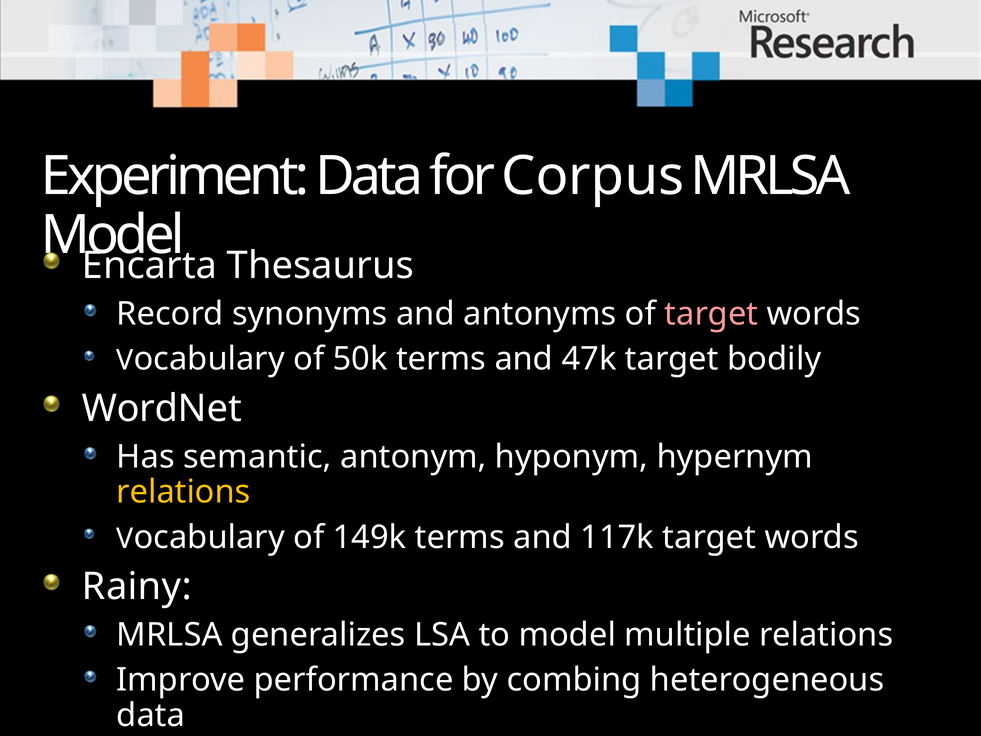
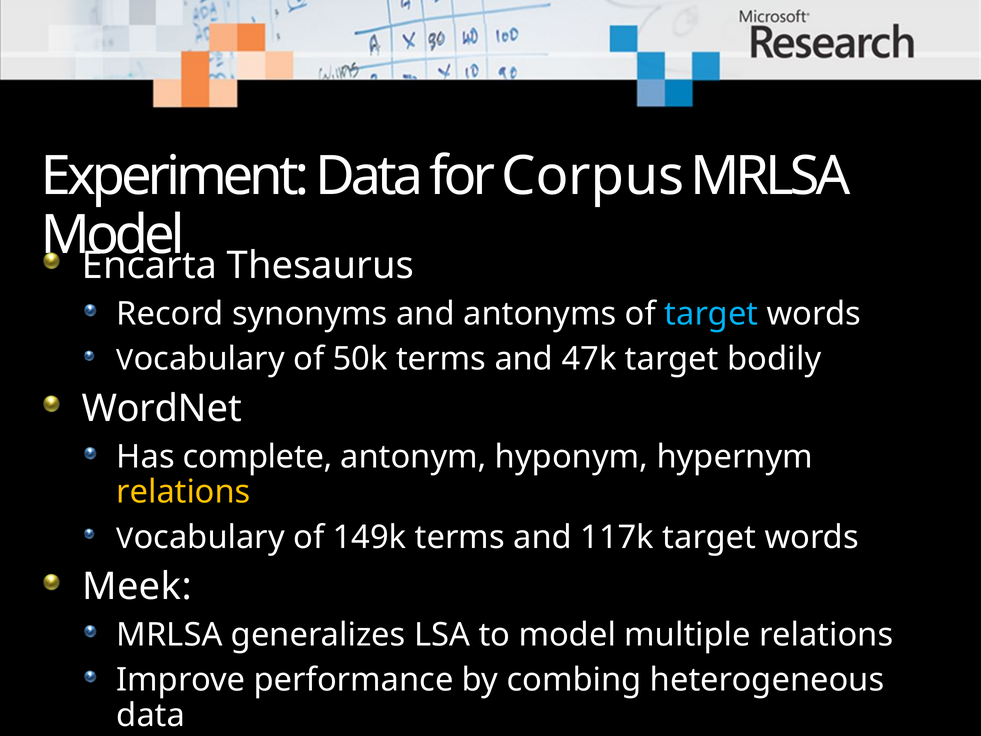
target at (711, 314) colour: pink -> light blue
semantic: semantic -> complete
Rainy: Rainy -> Meek
